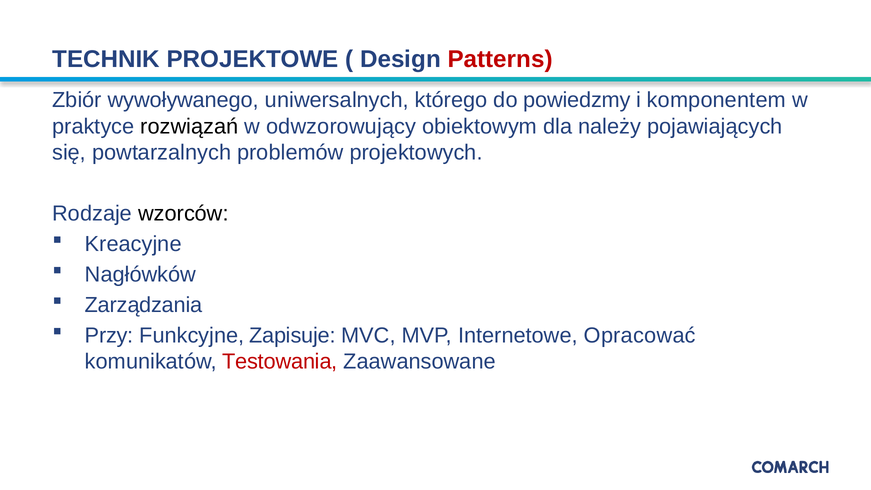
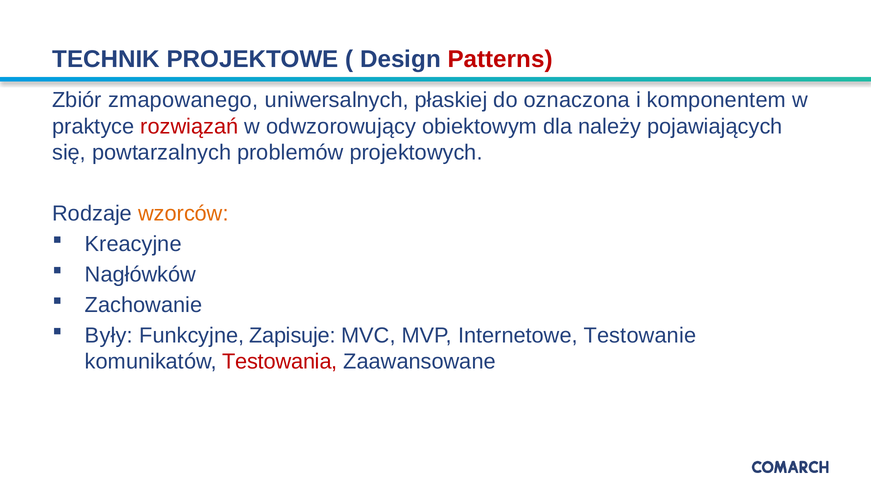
wywoływanego: wywoływanego -> zmapowanego
którego: którego -> płaskiej
powiedzmy: powiedzmy -> oznaczona
rozwiązań colour: black -> red
wzorców colour: black -> orange
Zarządzania: Zarządzania -> Zachowanie
Przy: Przy -> Były
Opracować: Opracować -> Testowanie
